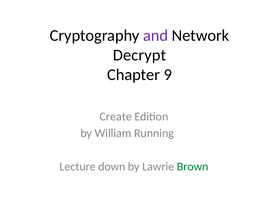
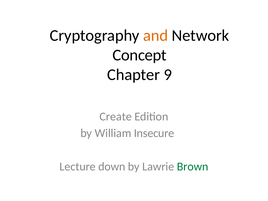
and colour: purple -> orange
Decrypt: Decrypt -> Concept
Running: Running -> Insecure
